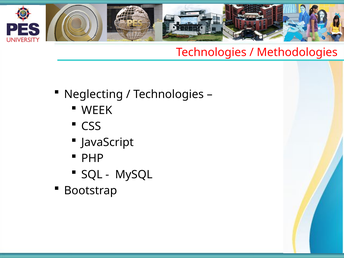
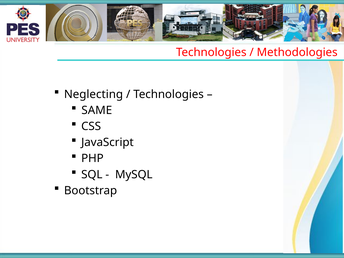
WEEK: WEEK -> SAME
